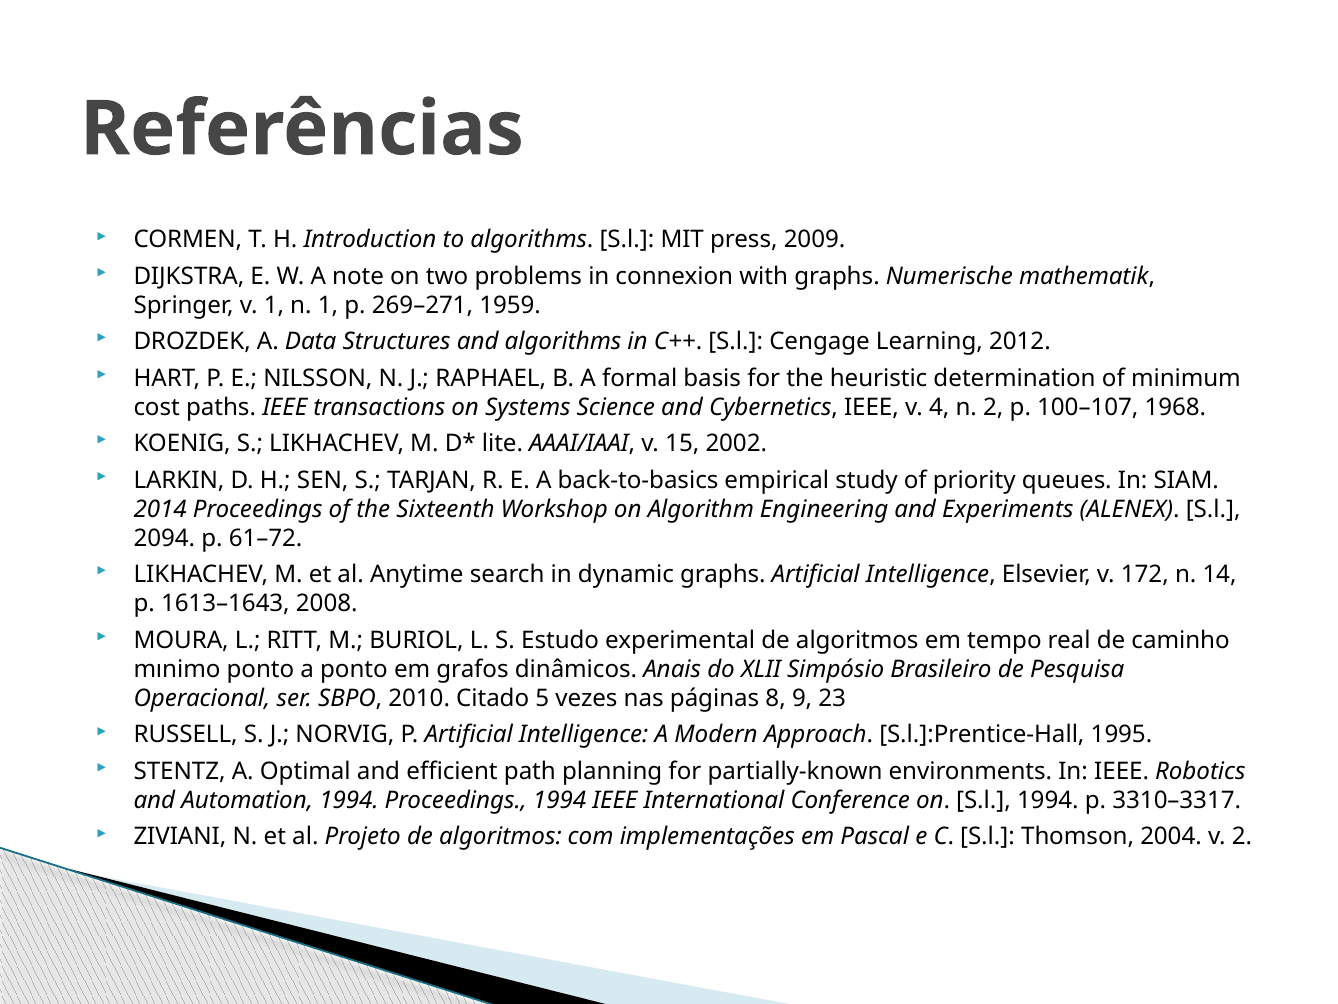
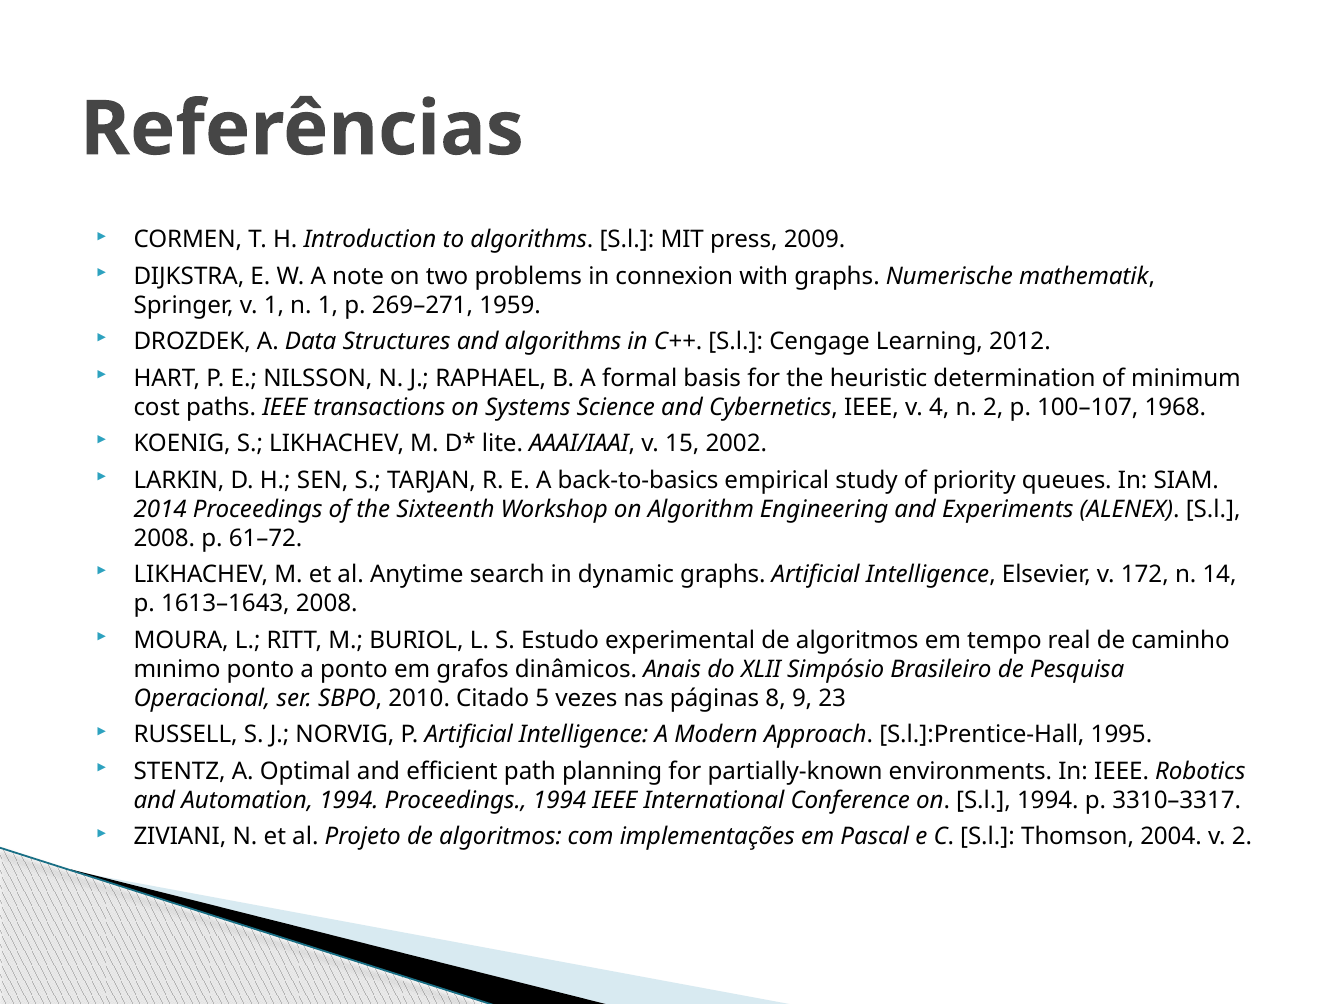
2094 at (164, 538): 2094 -> 2008
